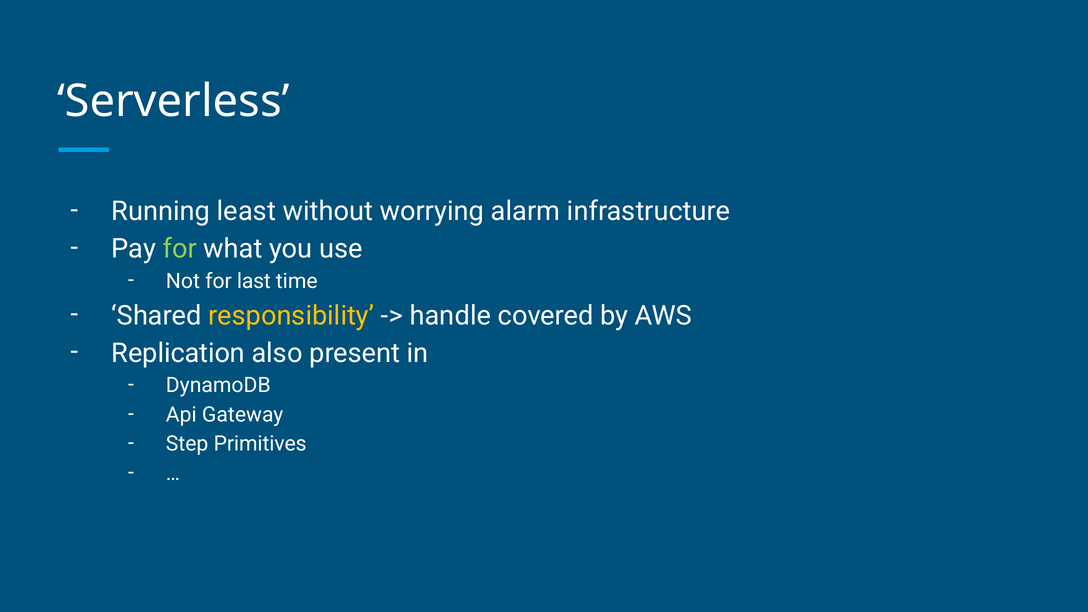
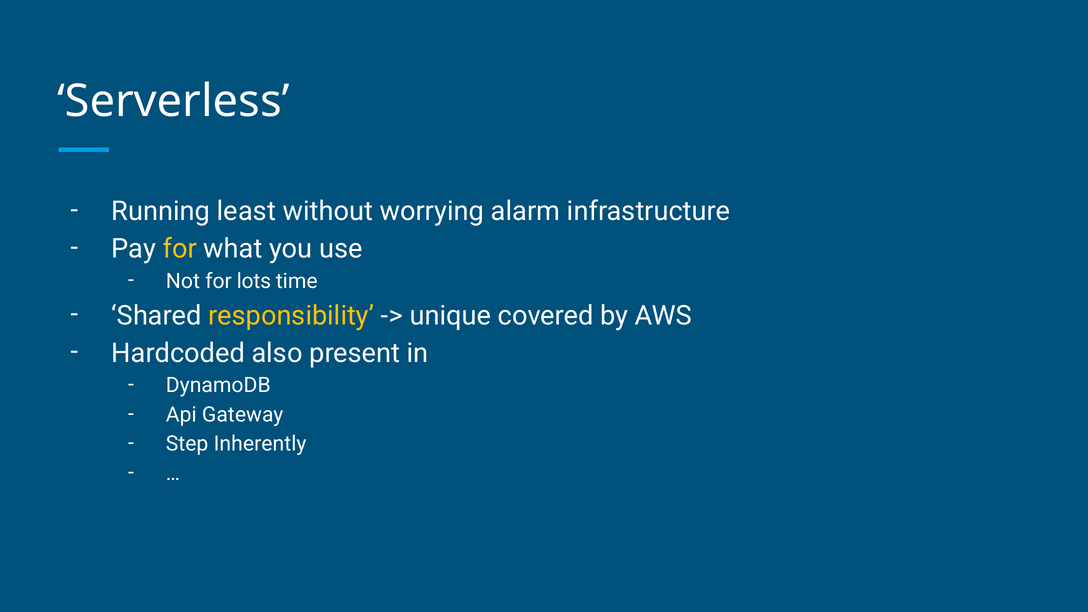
for at (180, 249) colour: light green -> yellow
last: last -> lots
handle: handle -> unique
Replication: Replication -> Hardcoded
Primitives: Primitives -> Inherently
